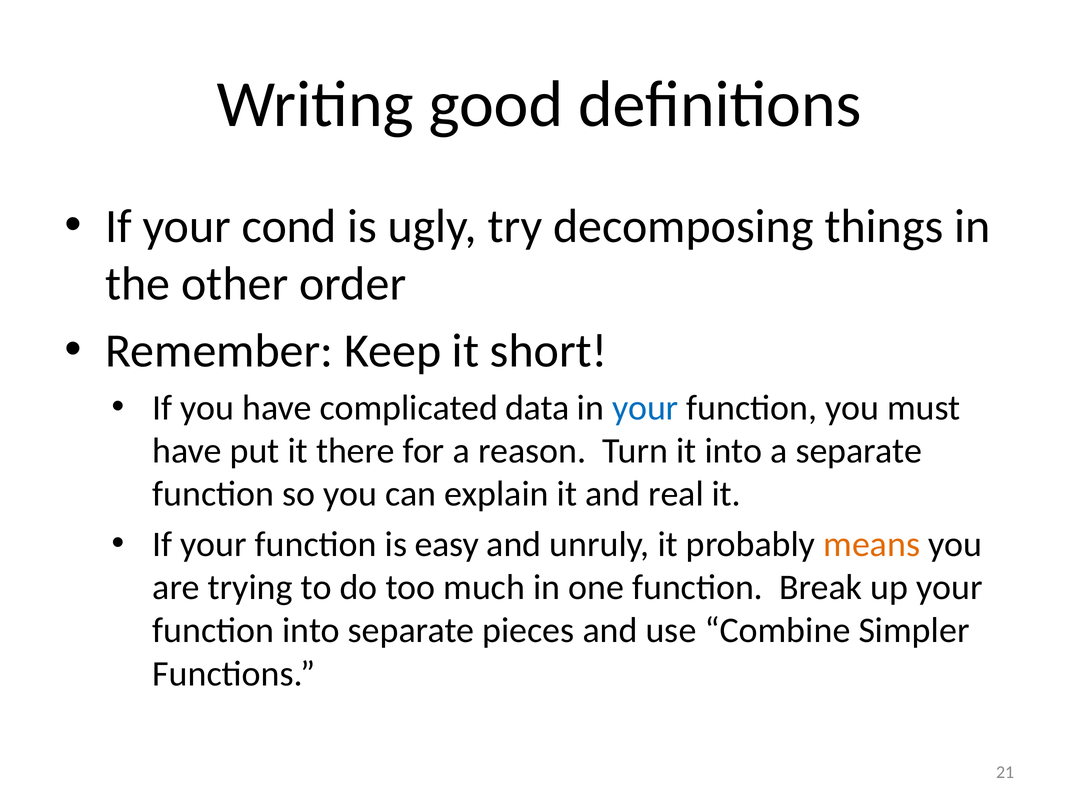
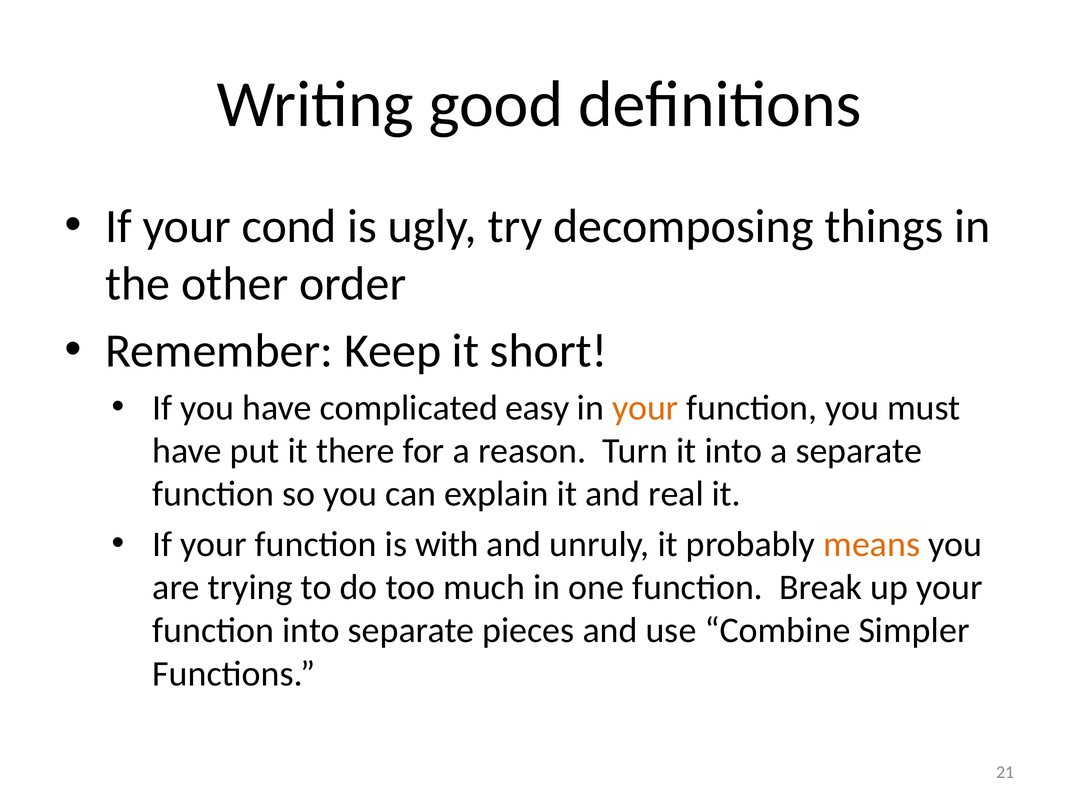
data: data -> easy
your at (645, 408) colour: blue -> orange
easy: easy -> with
